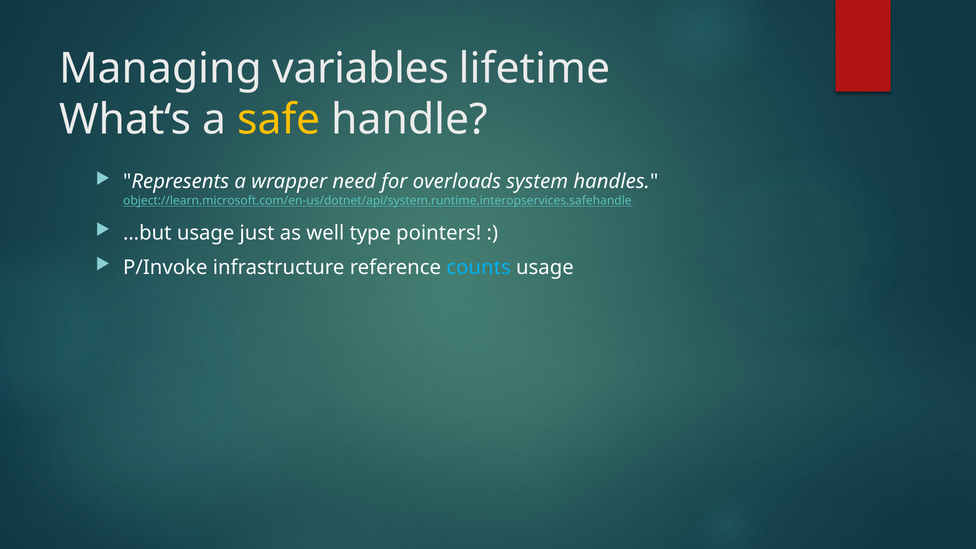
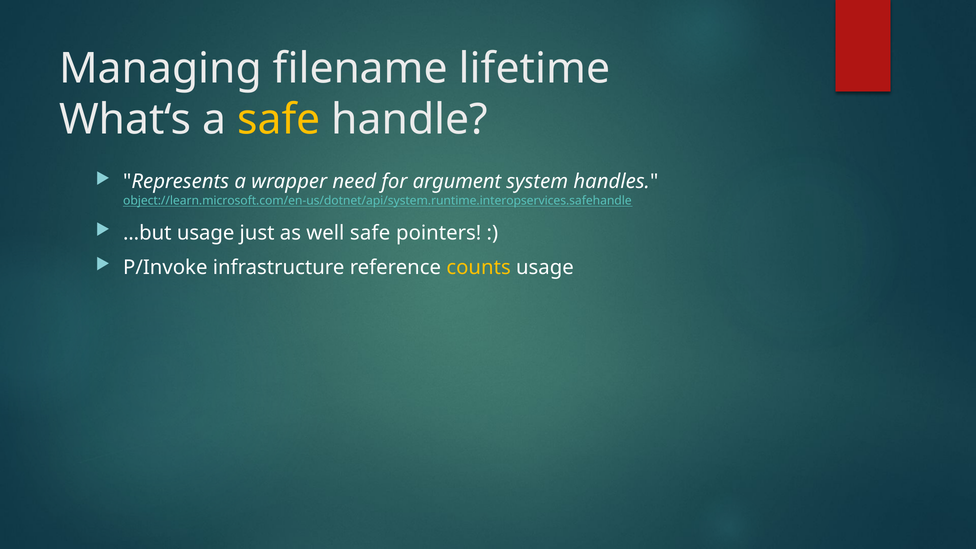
variables: variables -> filename
overloads: overloads -> argument
well type: type -> safe
counts colour: light blue -> yellow
